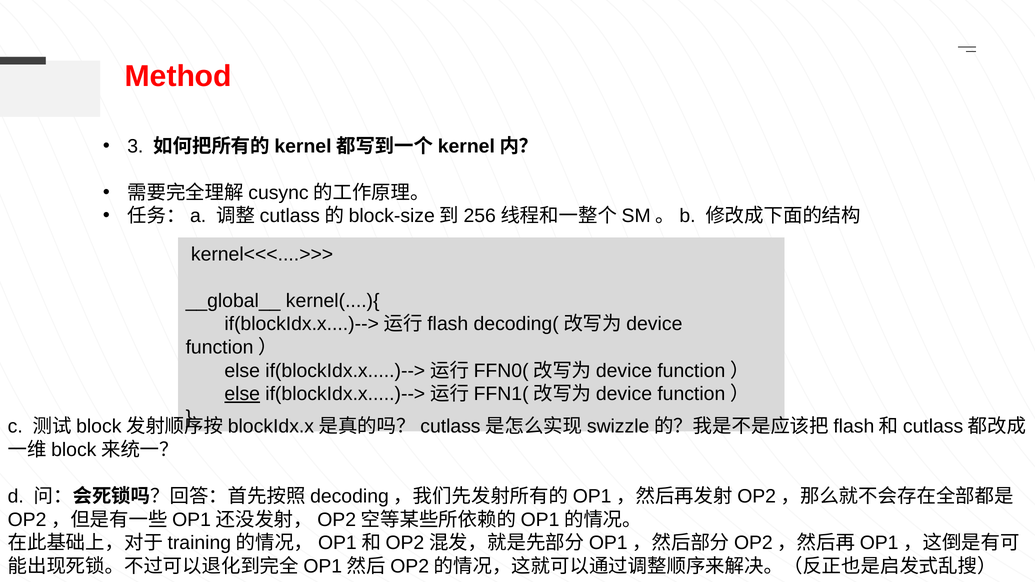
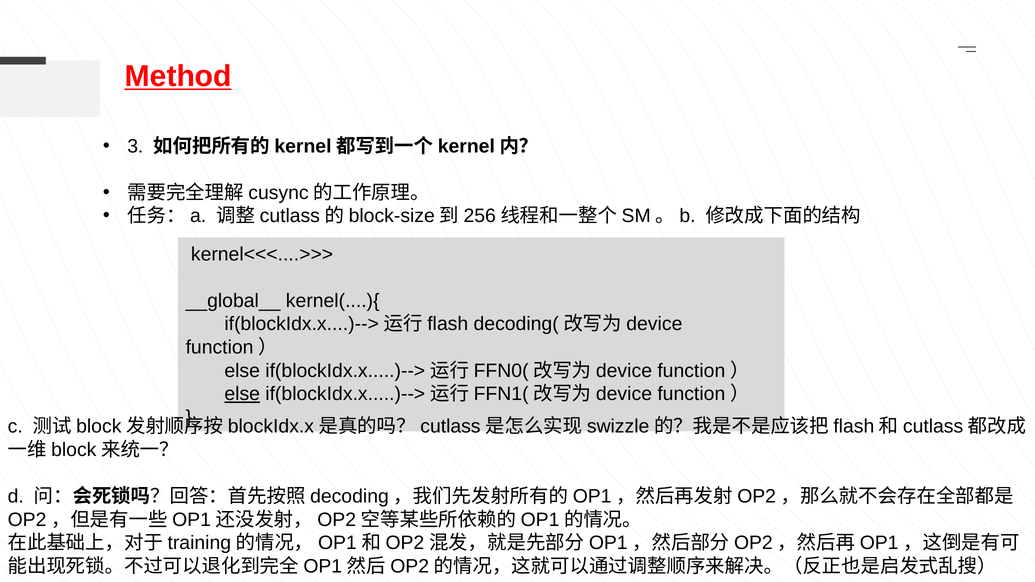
Method underline: none -> present
